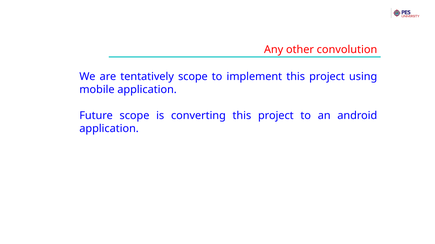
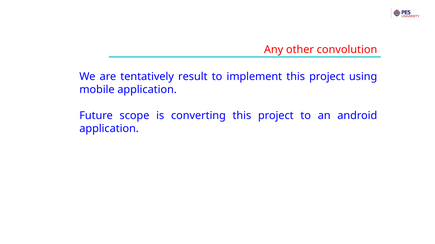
tentatively scope: scope -> result
